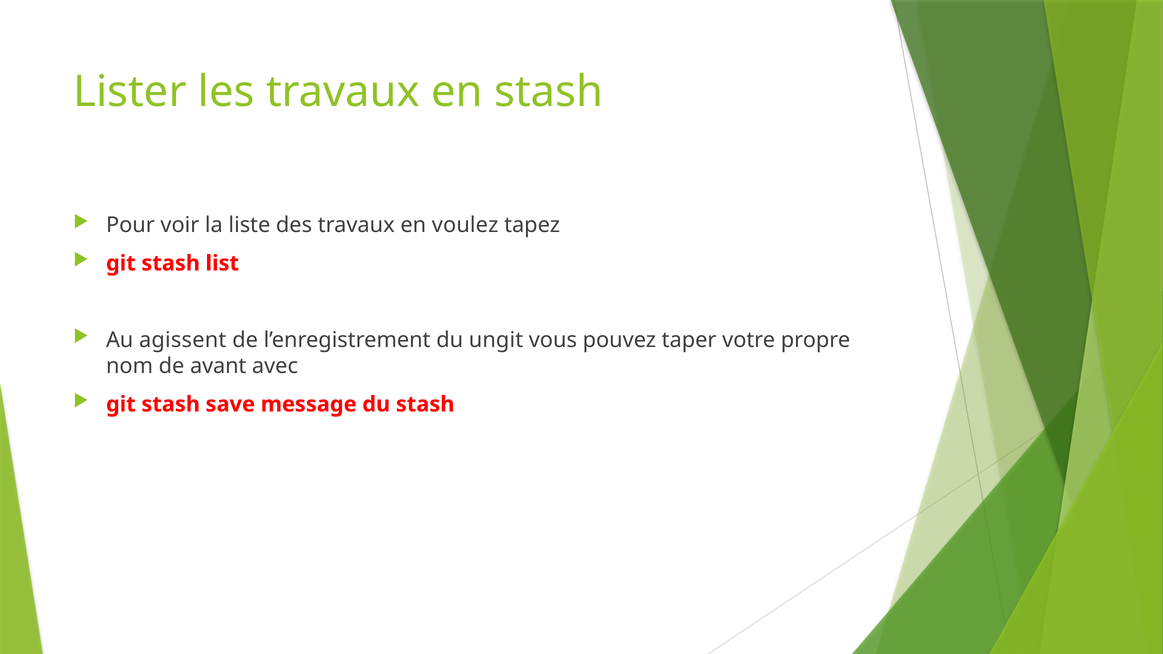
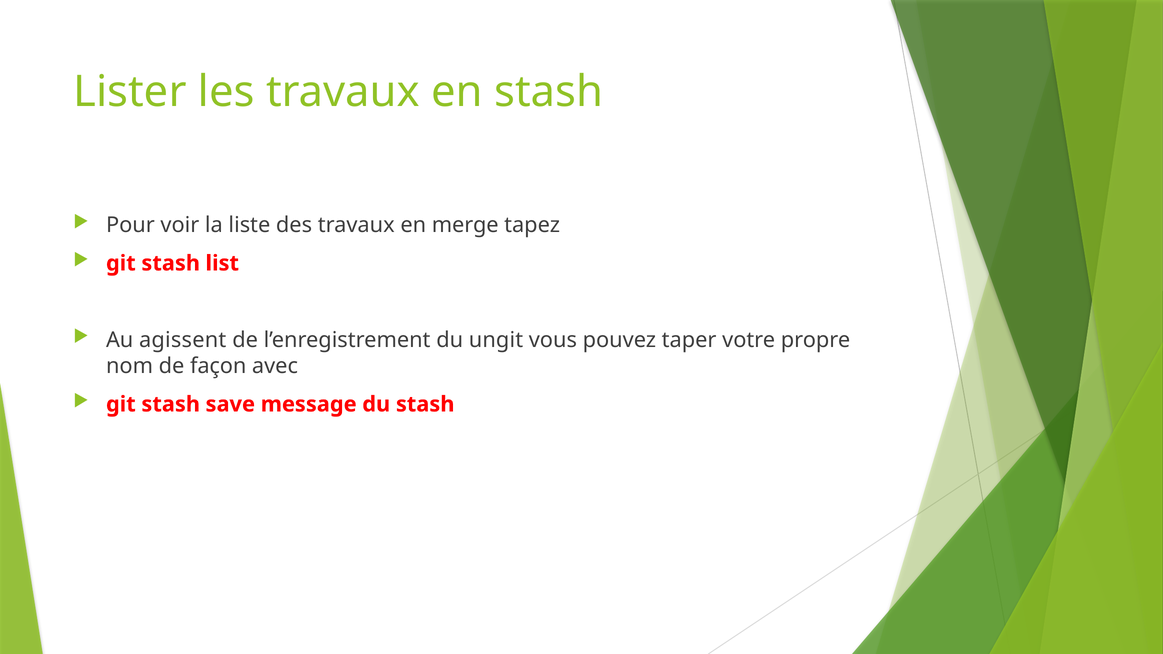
voulez: voulez -> merge
avant: avant -> façon
